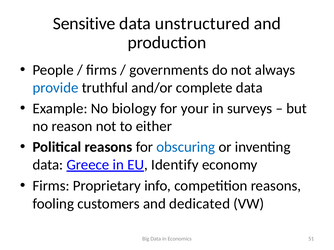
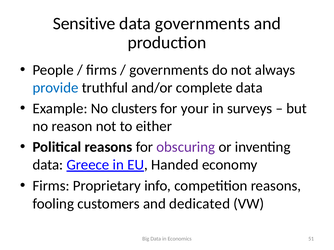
data unstructured: unstructured -> governments
biology: biology -> clusters
obscuring colour: blue -> purple
Identify: Identify -> Handed
